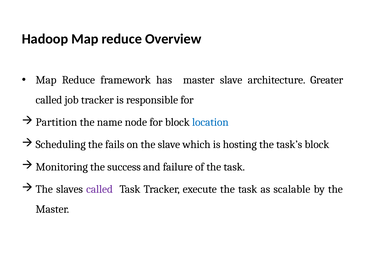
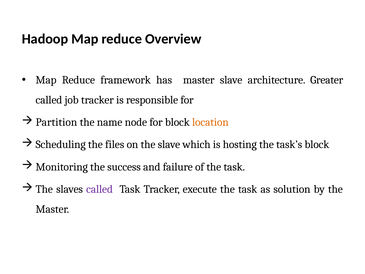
location colour: blue -> orange
fails: fails -> files
scalable: scalable -> solution
